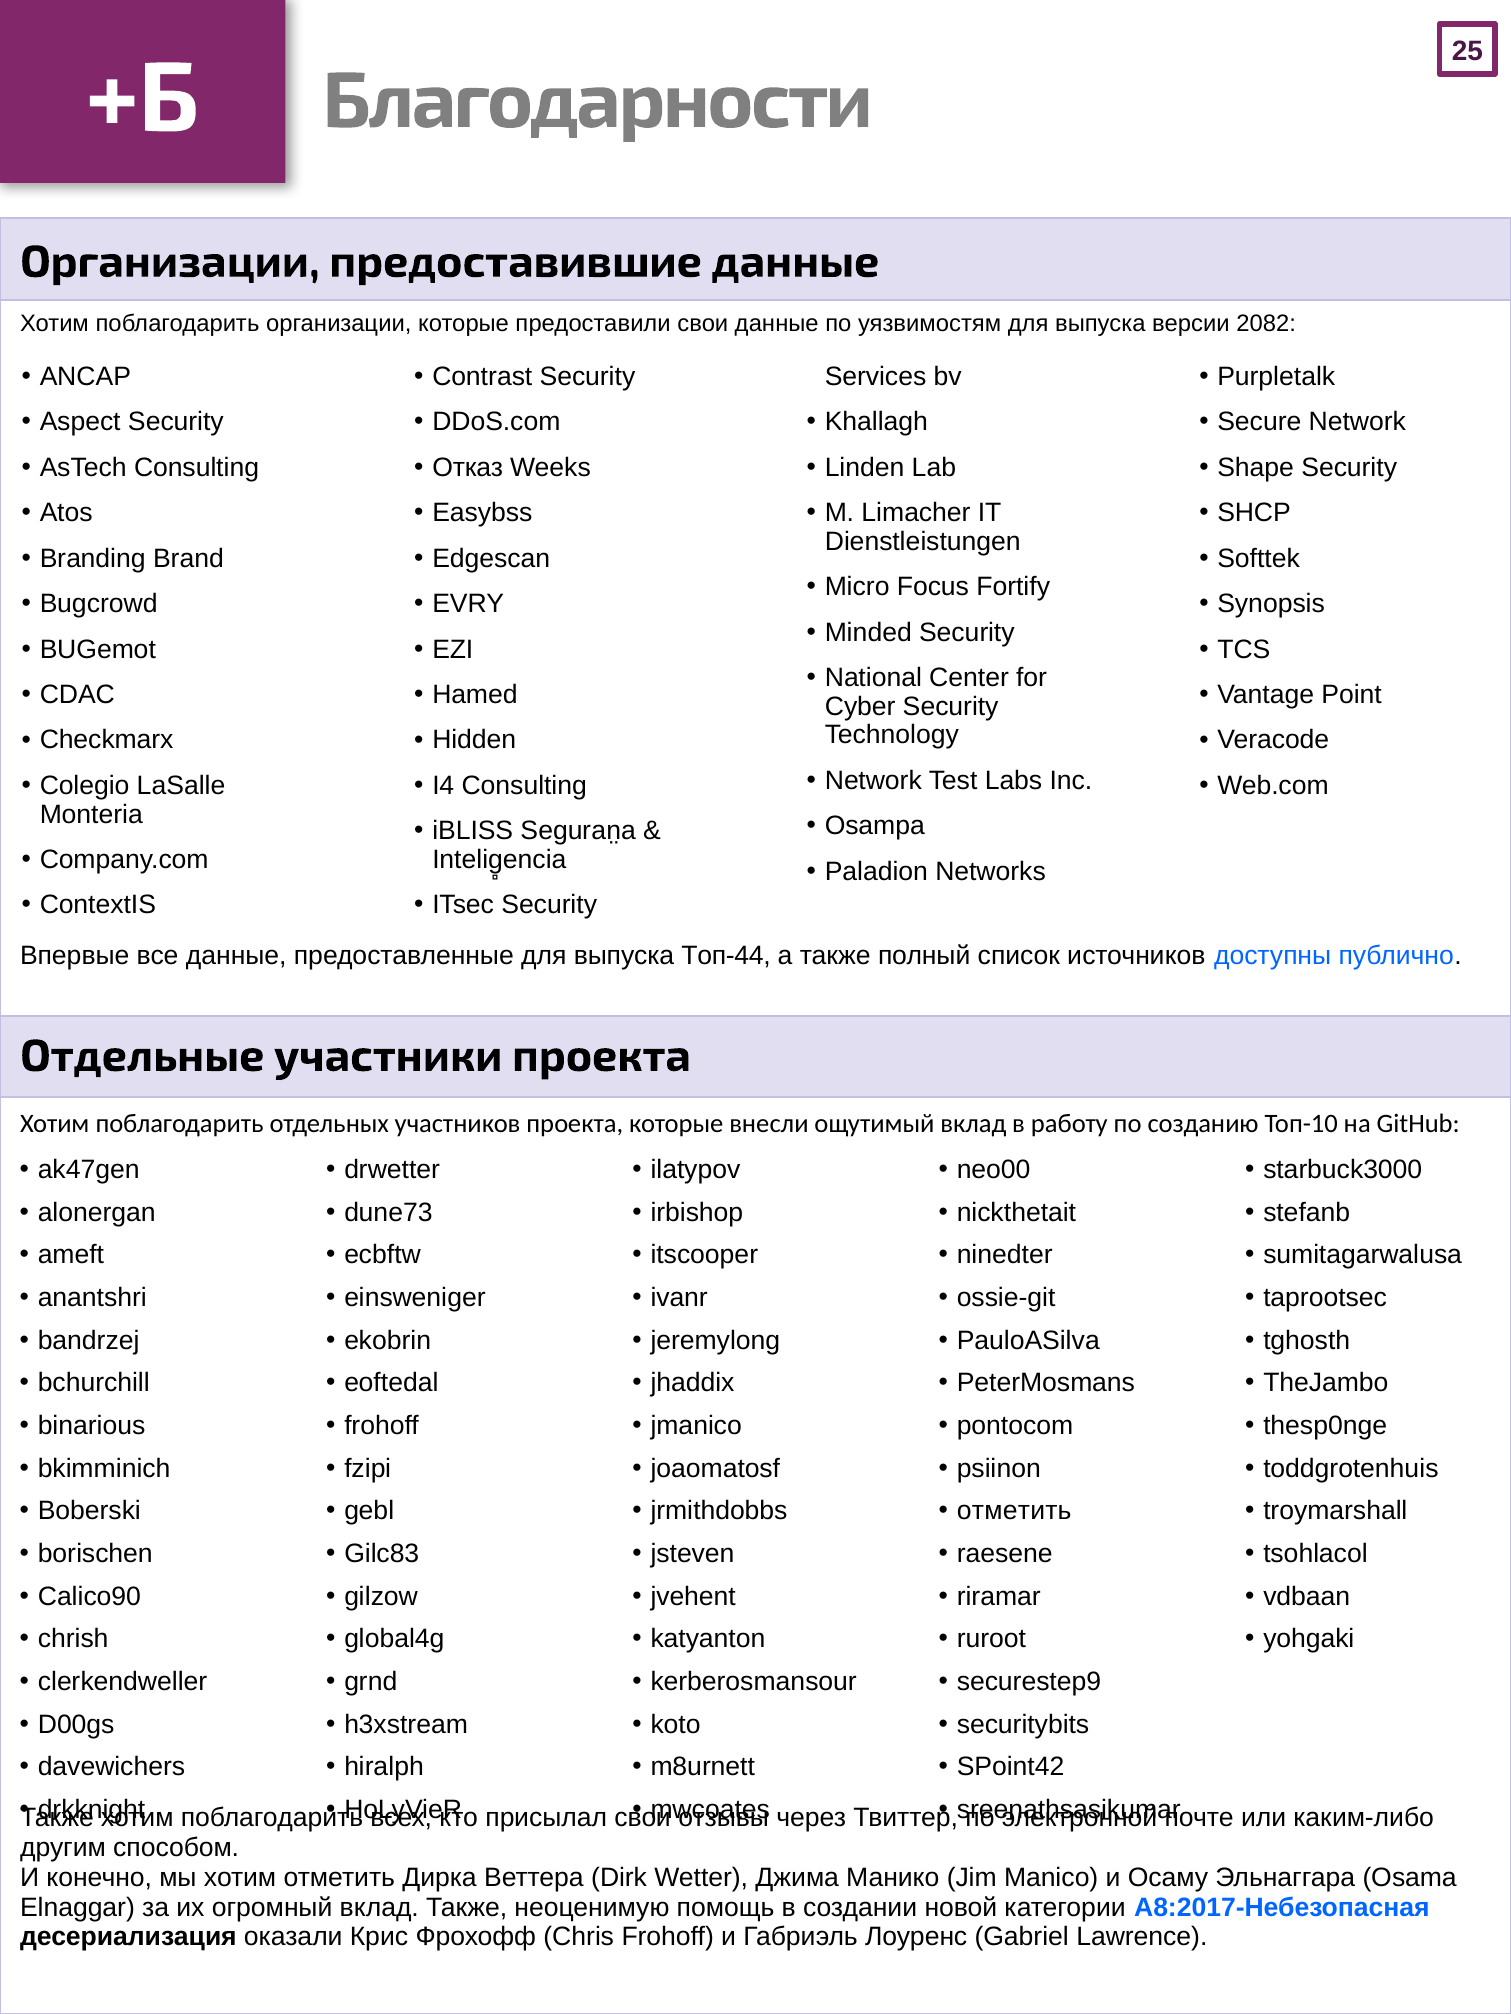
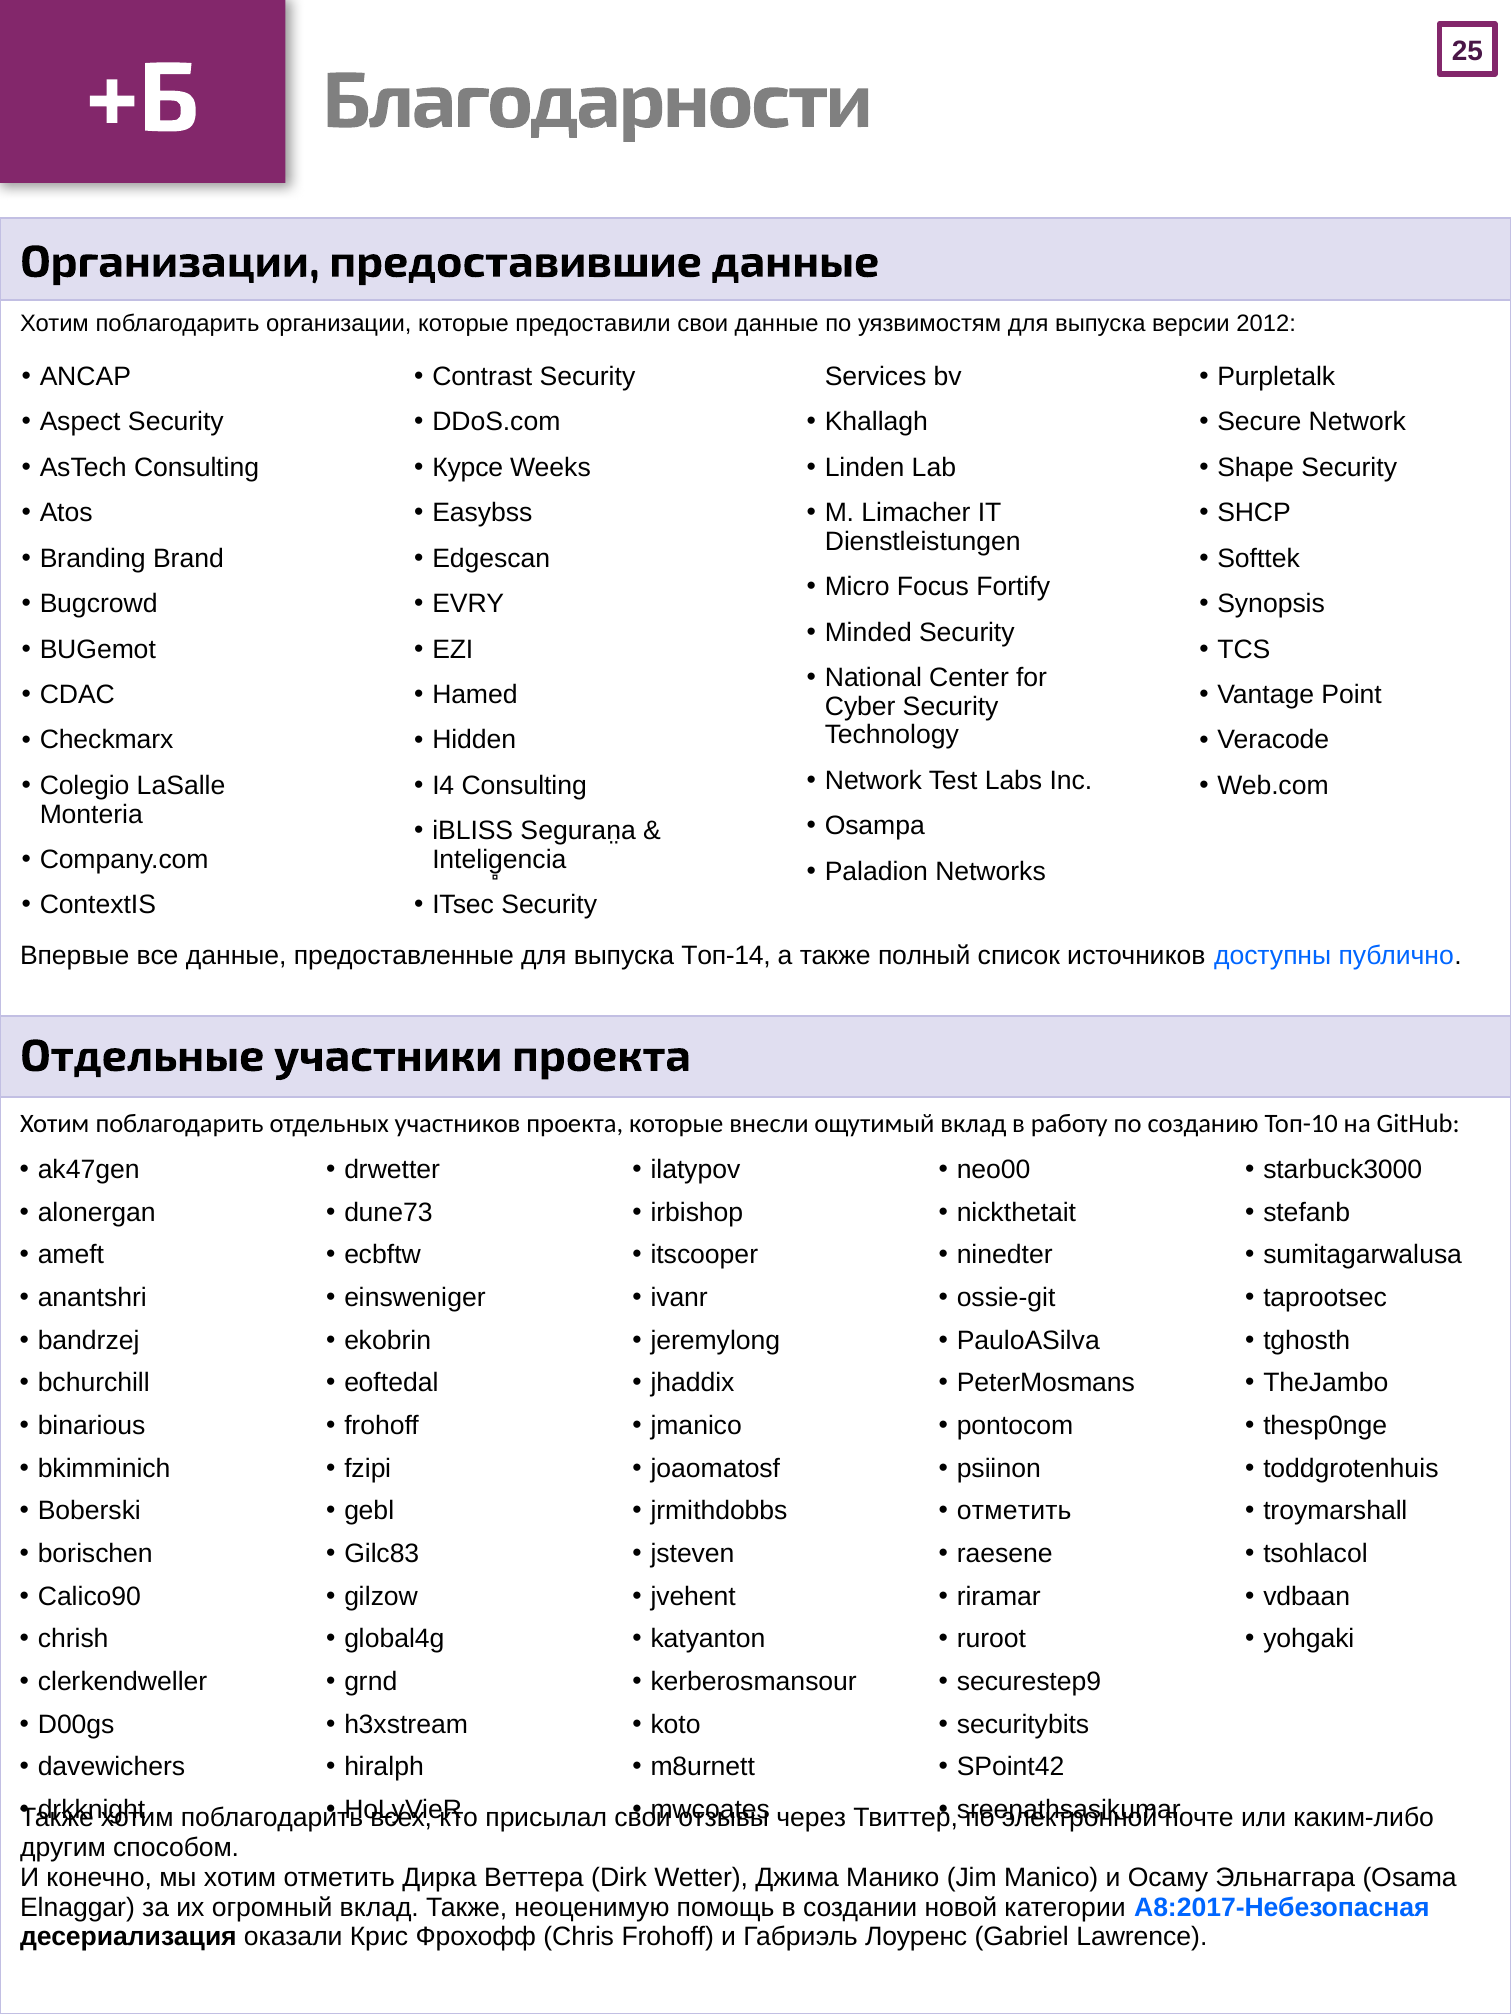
2082: 2082 -> 2012
Отказ: Отказ -> Курсе
Топ-44: Топ-44 -> Топ-14
